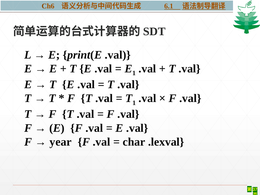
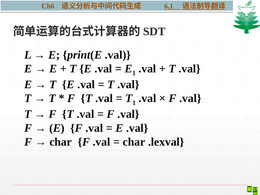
year at (61, 142): year -> char
